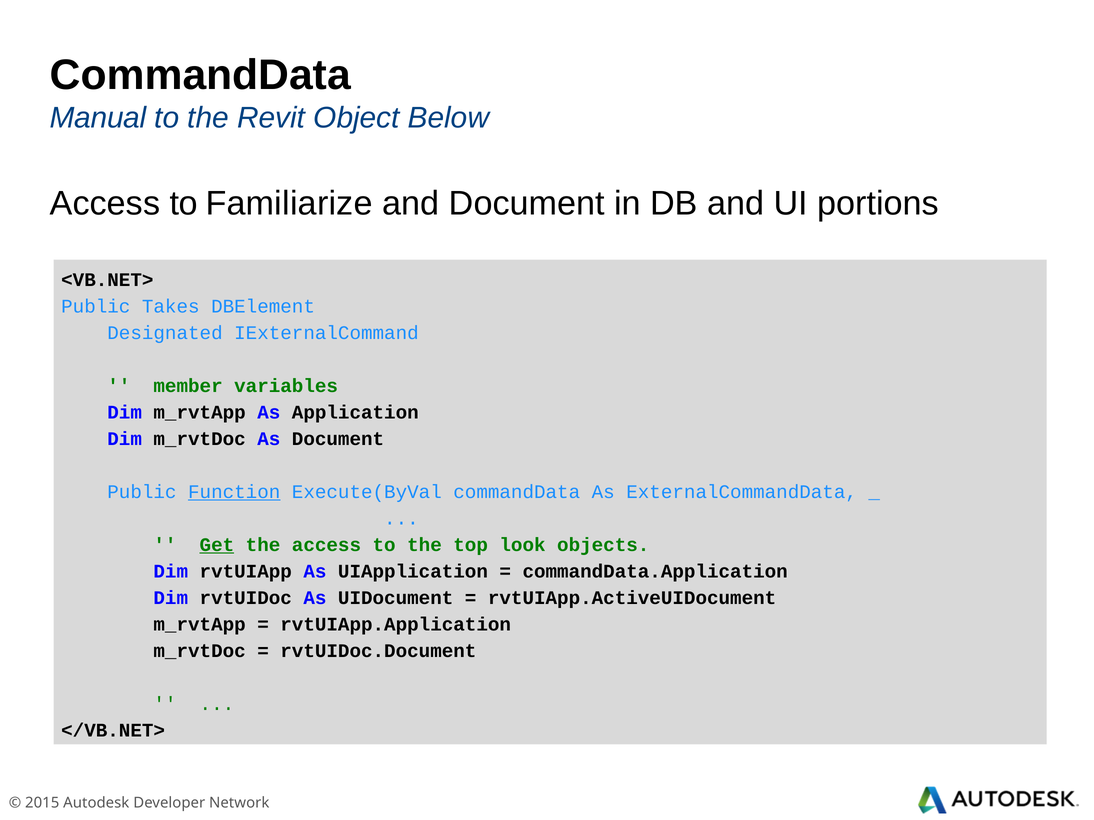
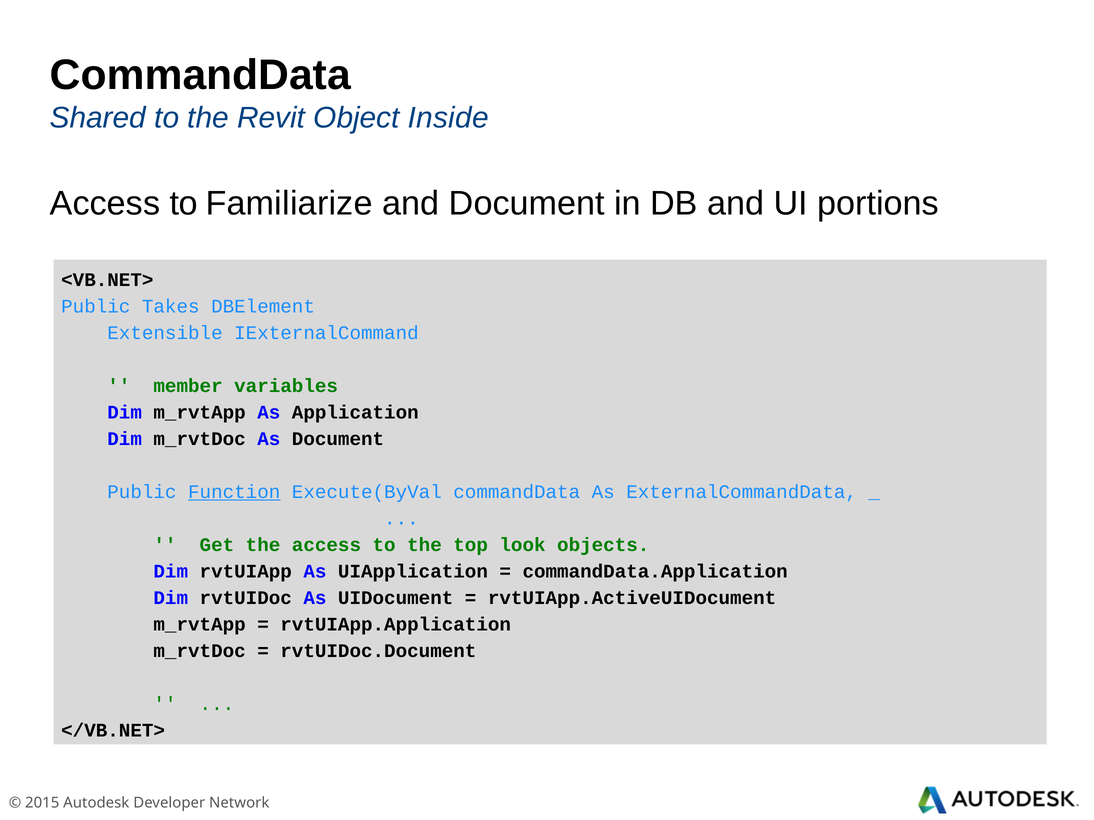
Manual: Manual -> Shared
Below: Below -> Inside
Designated: Designated -> Extensible
Get underline: present -> none
